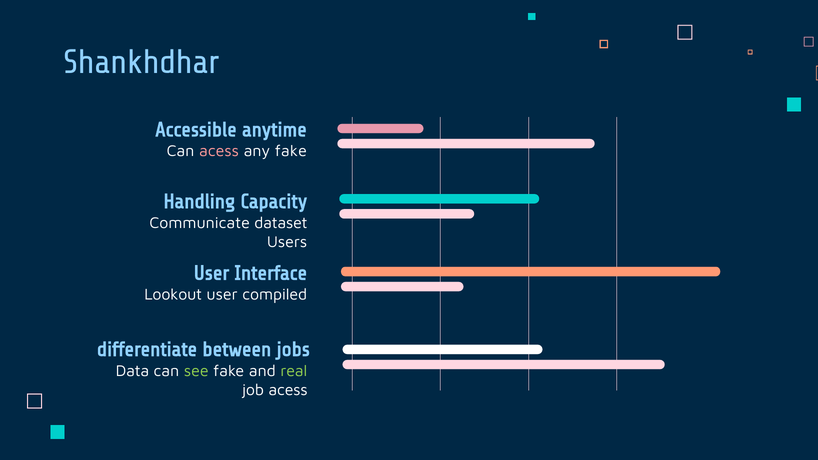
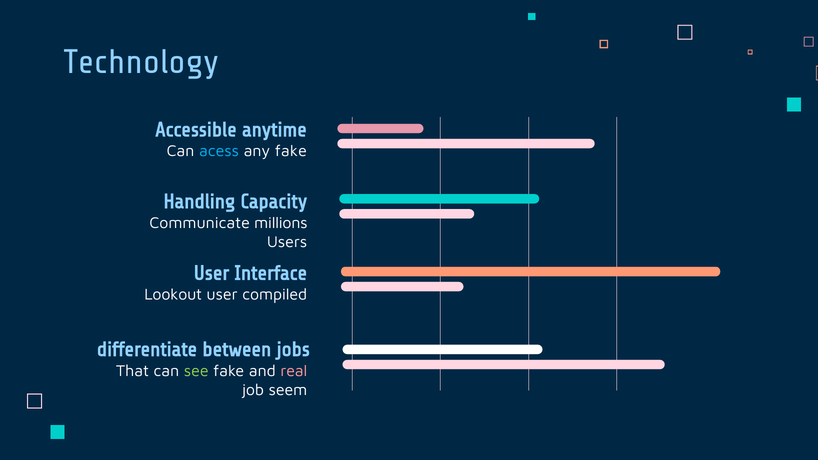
Shankhdhar: Shankhdhar -> Technology
acess at (219, 151) colour: pink -> light blue
dataset: dataset -> millions
Data: Data -> That
real colour: light green -> pink
job acess: acess -> seem
